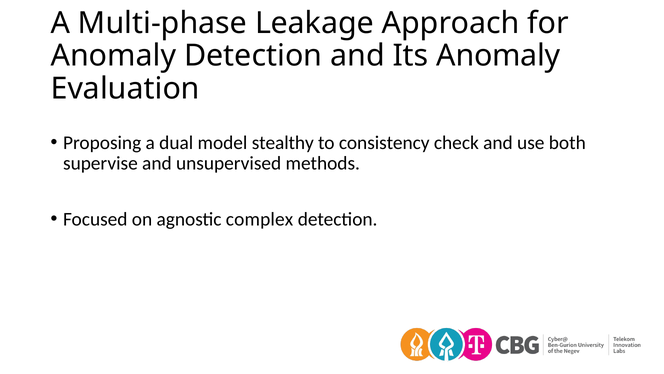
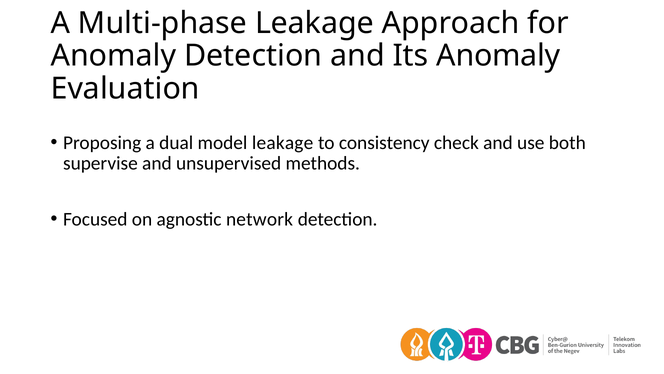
model stealthy: stealthy -> leakage
complex: complex -> network
